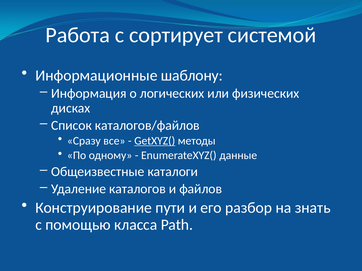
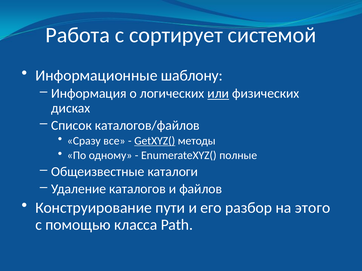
или underline: none -> present
данные: данные -> полные
знать: знать -> этого
